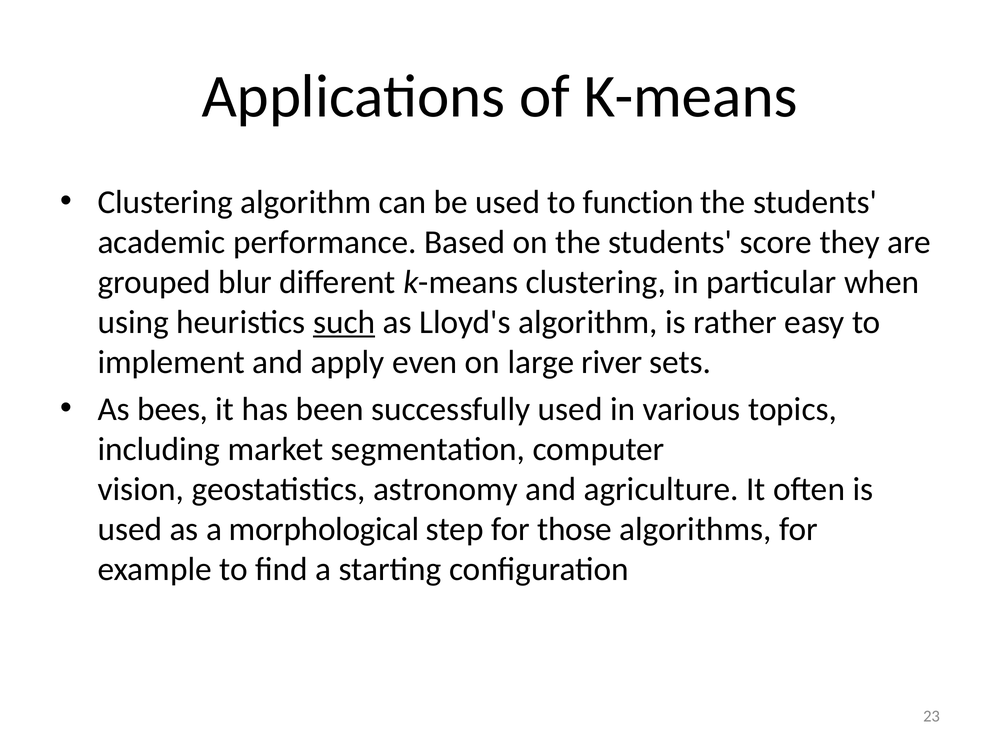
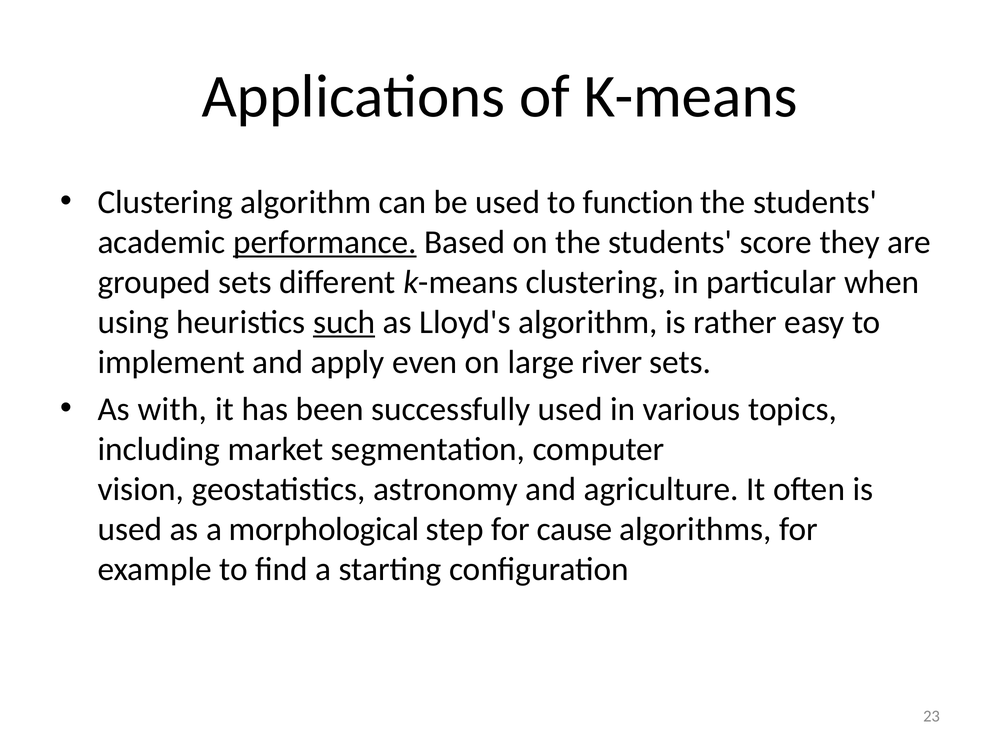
performance underline: none -> present
grouped blur: blur -> sets
bees: bees -> with
those: those -> cause
